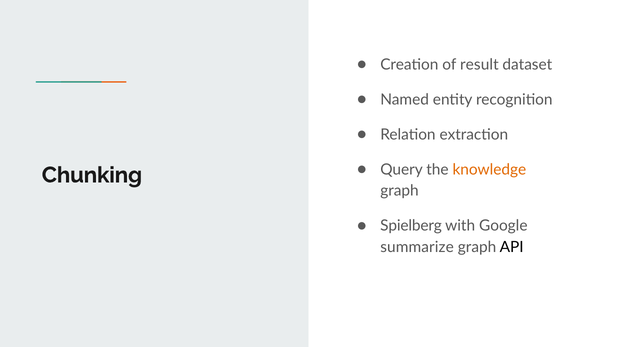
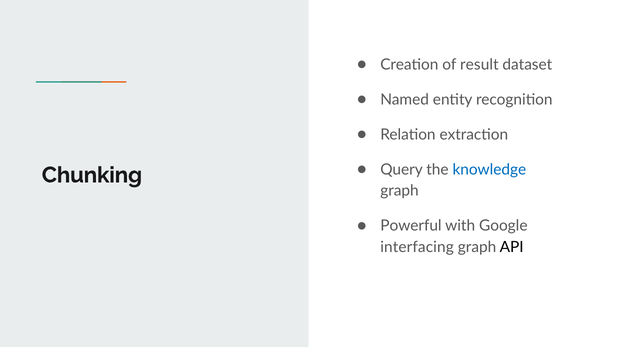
knowledge colour: orange -> blue
Spielberg: Spielberg -> Powerful
summarize: summarize -> interfacing
